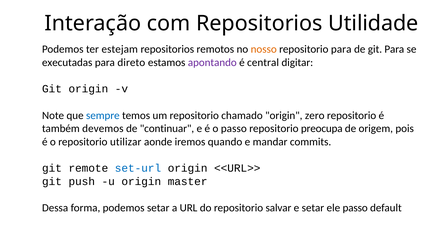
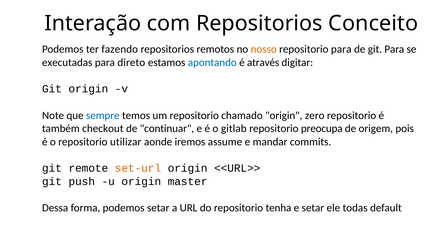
Utilidade: Utilidade -> Conceito
estejam: estejam -> fazendo
apontando colour: purple -> blue
central: central -> através
devemos: devemos -> checkout
o passo: passo -> gitlab
quando: quando -> assume
set-url colour: blue -> orange
salvar: salvar -> tenha
ele passo: passo -> todas
